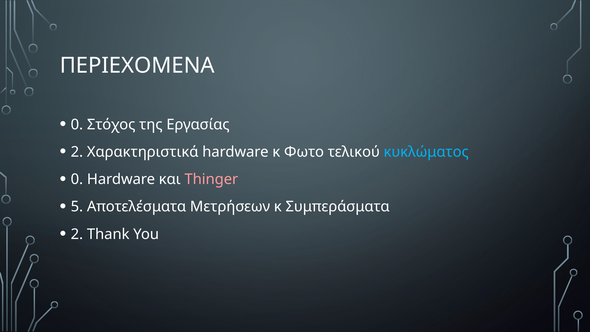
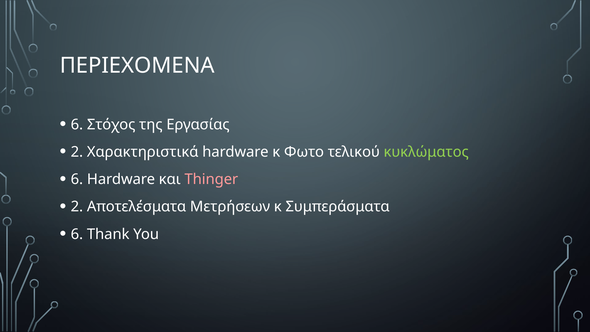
0 at (77, 124): 0 -> 6
κυκλώματος colour: light blue -> light green
0 at (77, 179): 0 -> 6
5 at (77, 207): 5 -> 2
2 at (77, 234): 2 -> 6
